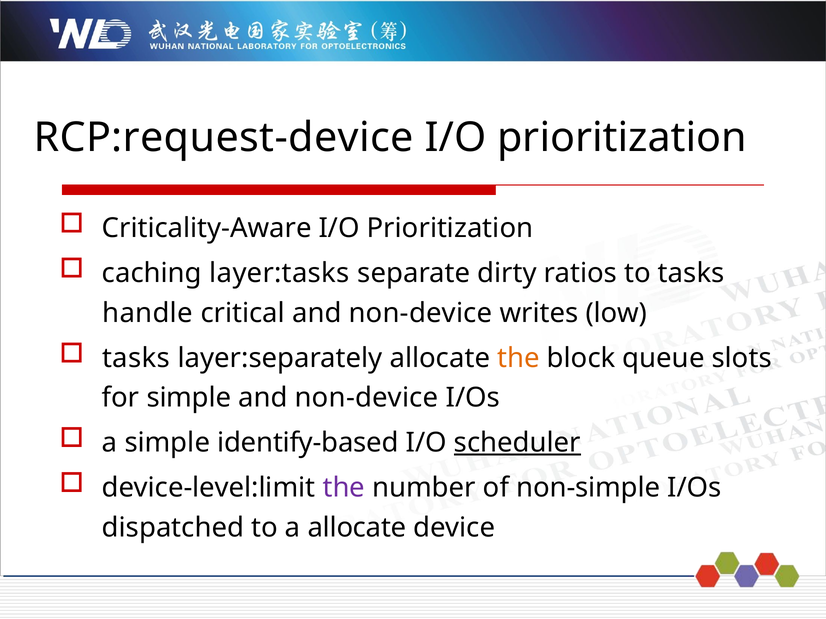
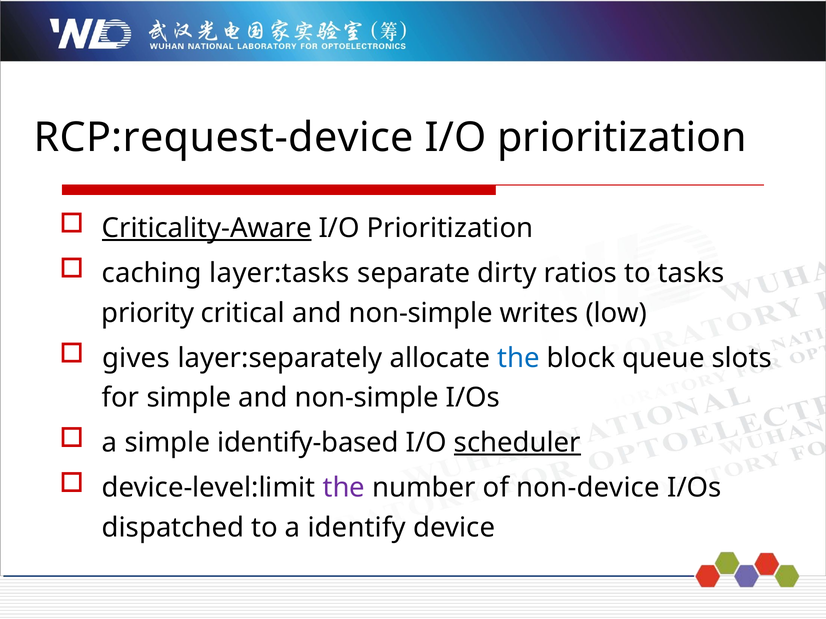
Criticality-Aware underline: none -> present
handle: handle -> priority
critical and non-device: non-device -> non-simple
tasks at (136, 358): tasks -> gives
the at (518, 358) colour: orange -> blue
non-device at (367, 398): non-device -> non-simple
non-simple: non-simple -> non-device
a allocate: allocate -> identify
